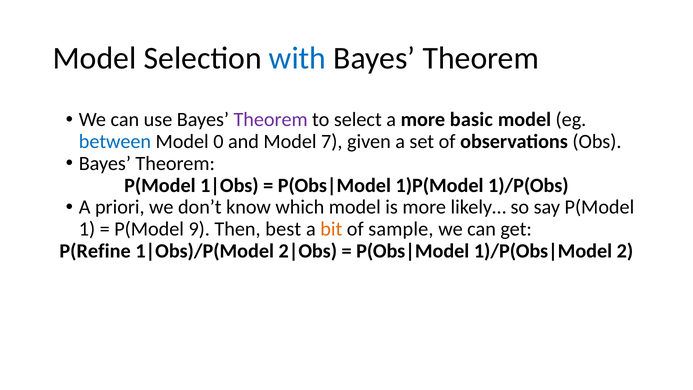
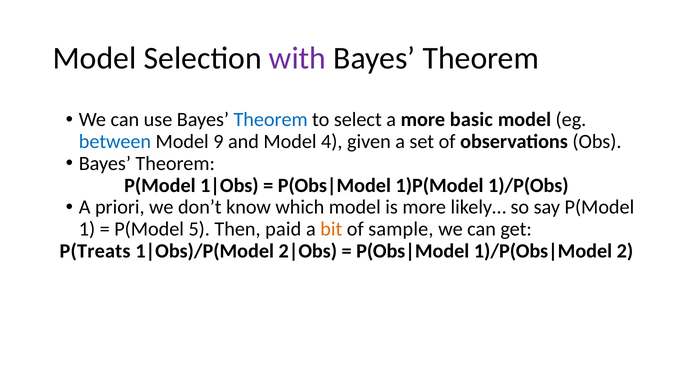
with colour: blue -> purple
Theorem at (271, 120) colour: purple -> blue
0: 0 -> 9
7: 7 -> 4
9: 9 -> 5
best: best -> paid
P(Refine: P(Refine -> P(Treats
